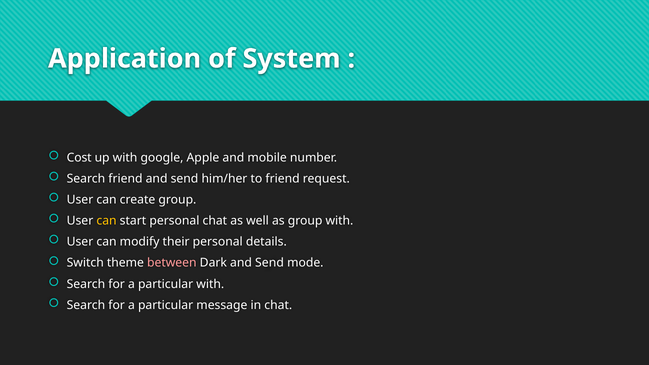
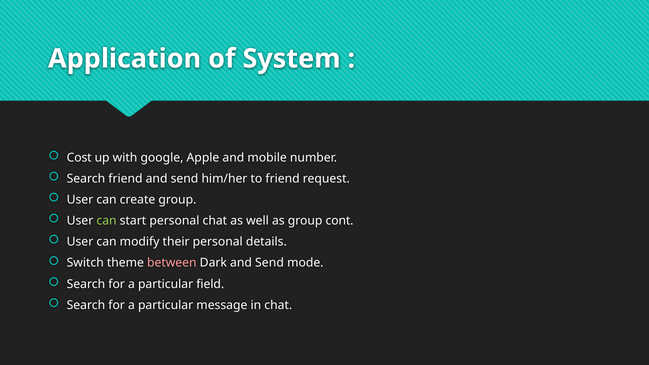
can at (107, 221) colour: yellow -> light green
group with: with -> cont
particular with: with -> field
